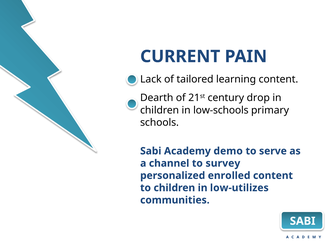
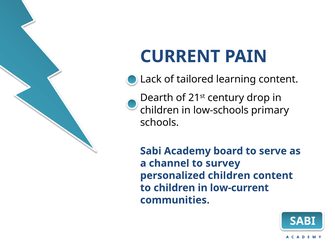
demo: demo -> board
enrolled at (229, 176): enrolled -> children
low-utilizes: low-utilizes -> low-current
